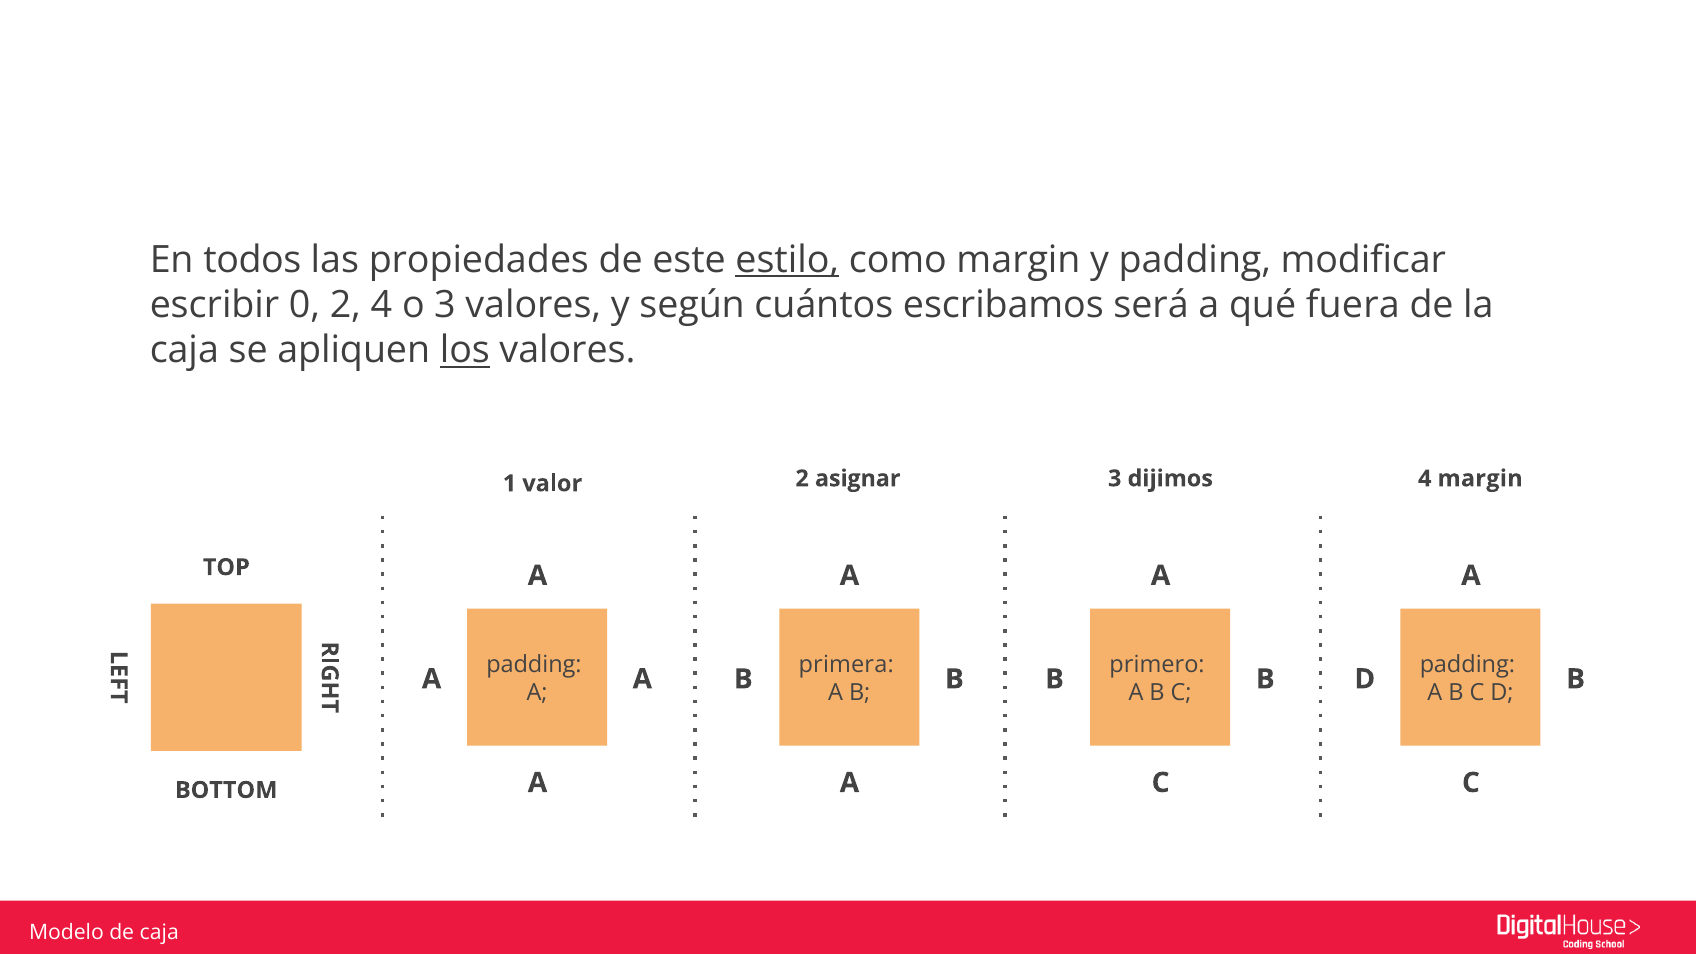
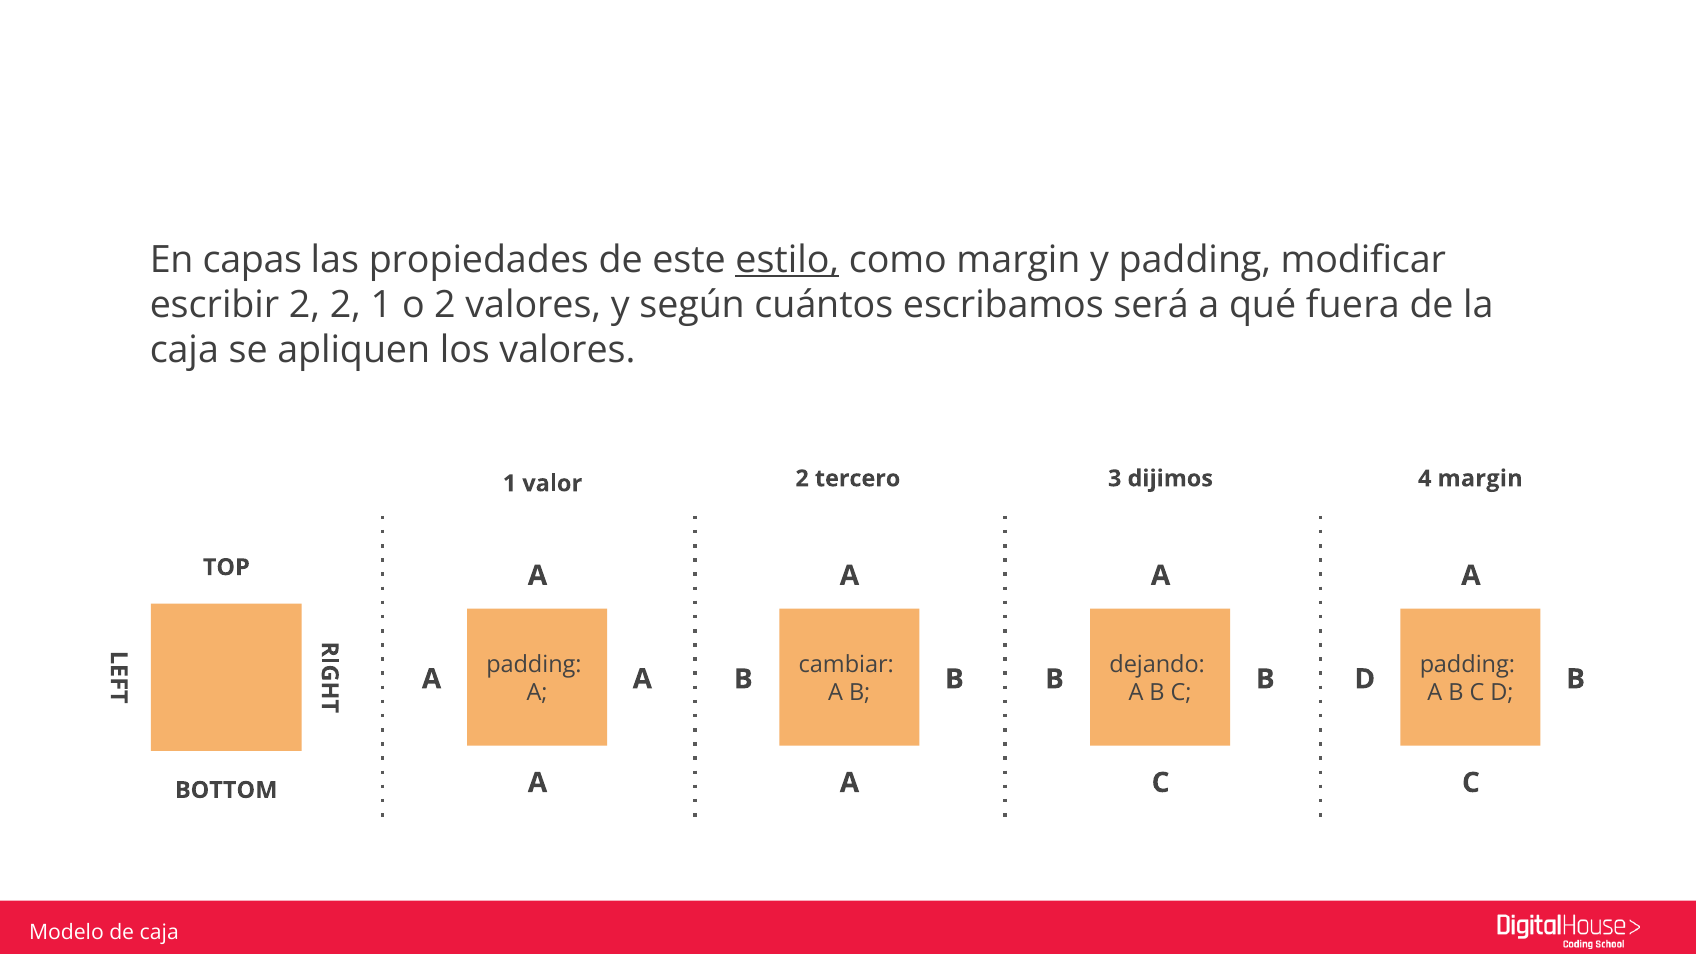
todos: todos -> capas
escribir 0: 0 -> 2
2 4: 4 -> 1
o 3: 3 -> 2
los underline: present -> none
asignar: asignar -> tercero
primera: primera -> cambiar
primero: primero -> dejando
